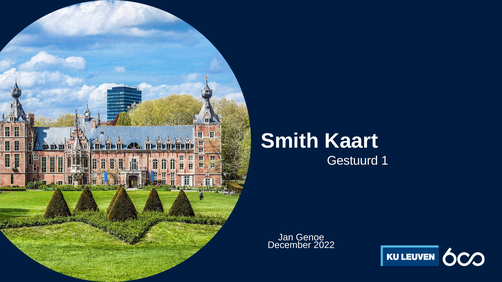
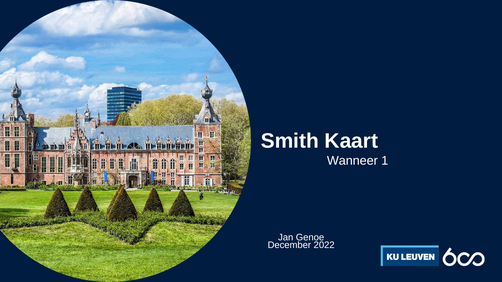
Gestuurd: Gestuurd -> Wanneer
